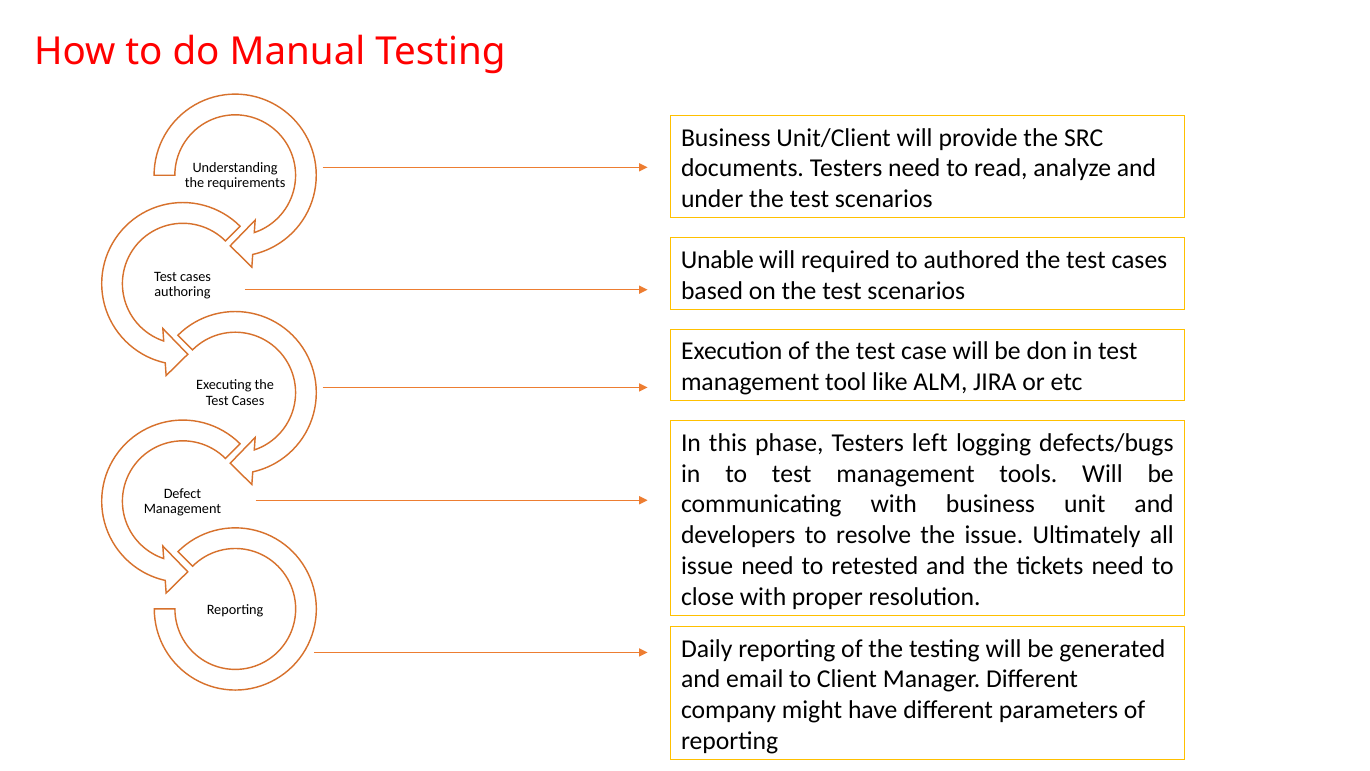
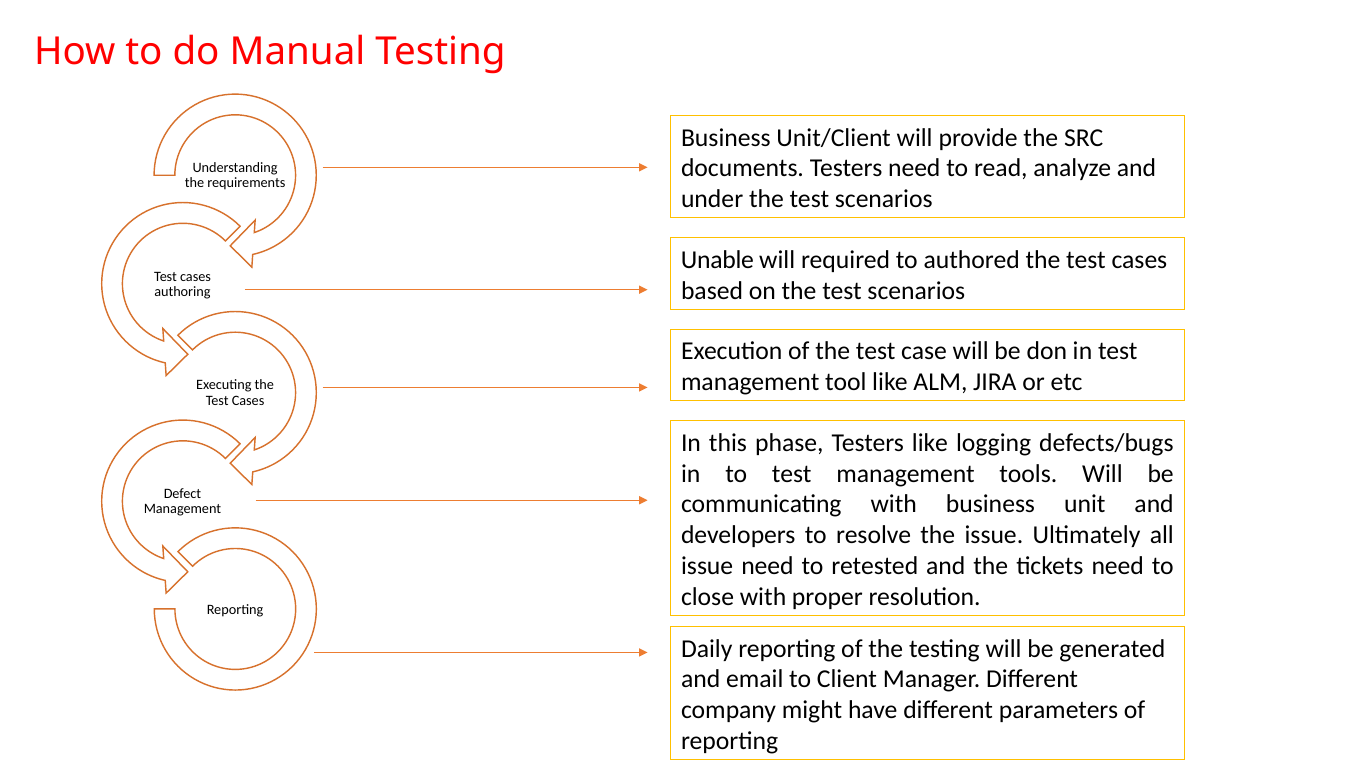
Testers left: left -> like
